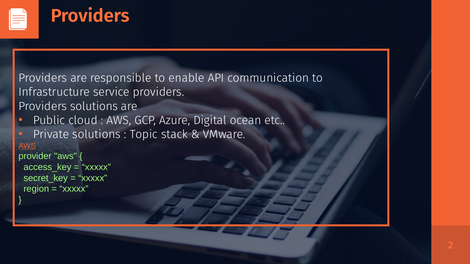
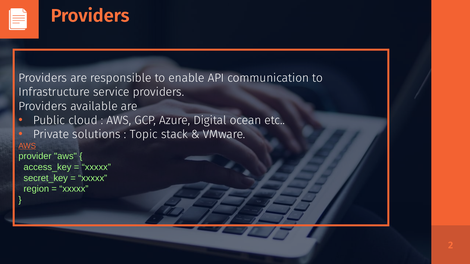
Providers solutions: solutions -> available
